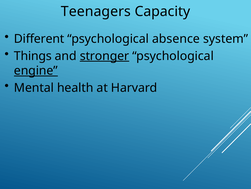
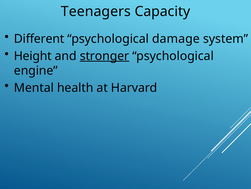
absence: absence -> damage
Things: Things -> Height
engine underline: present -> none
